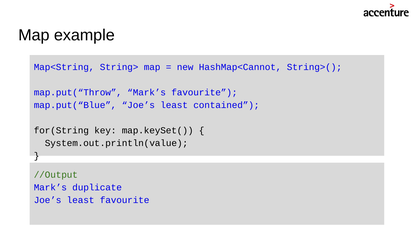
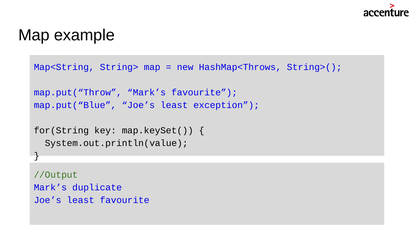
HashMap<Cannot: HashMap<Cannot -> HashMap<Throws
contained: contained -> exception
